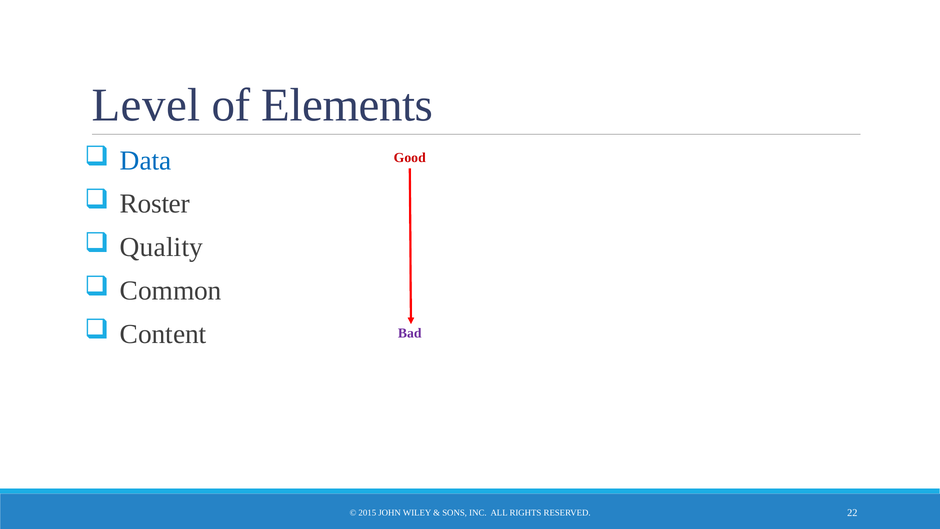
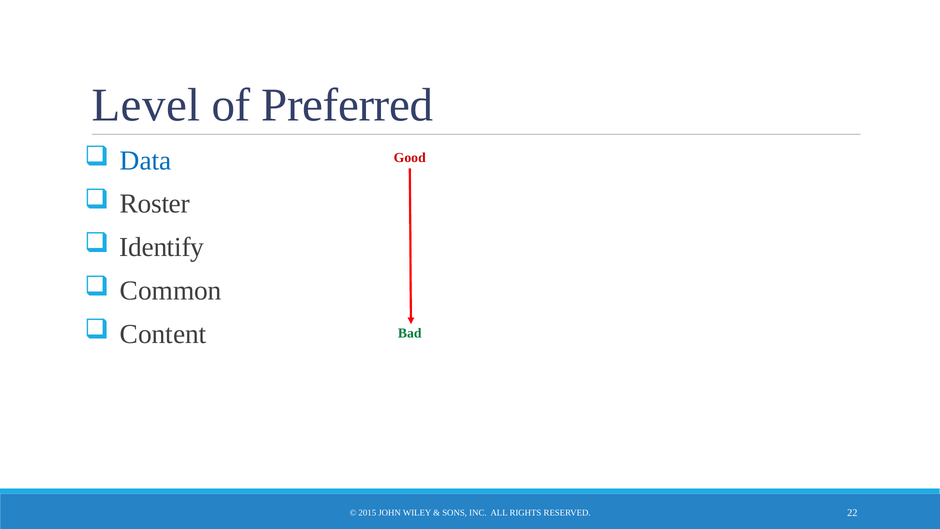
Elements: Elements -> Preferred
Quality: Quality -> Identify
Bad colour: purple -> green
